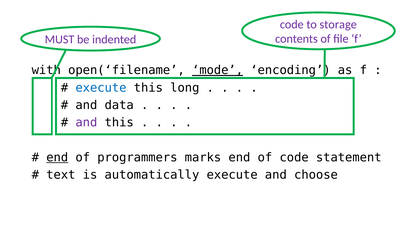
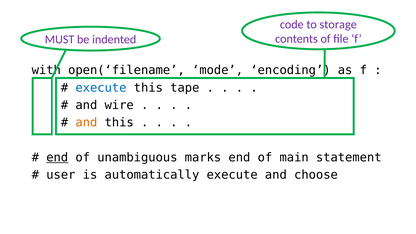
mode underline: present -> none
long: long -> tape
data: data -> wire
and at (86, 123) colour: purple -> orange
programmers: programmers -> unambiguous
of code: code -> main
text: text -> user
